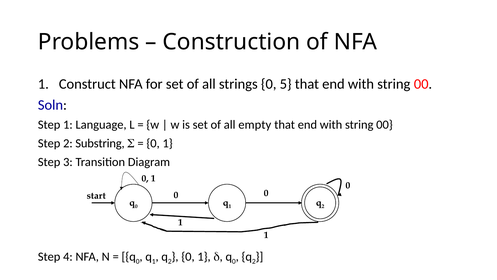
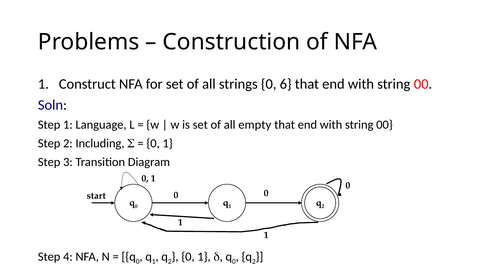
5: 5 -> 6
Substring: Substring -> Including
